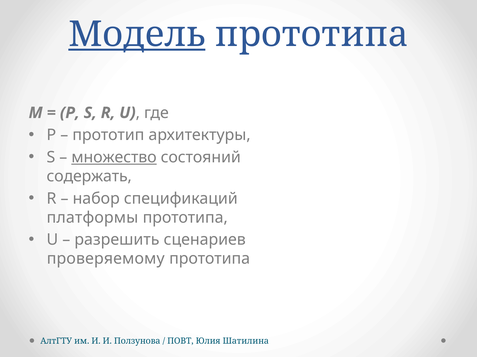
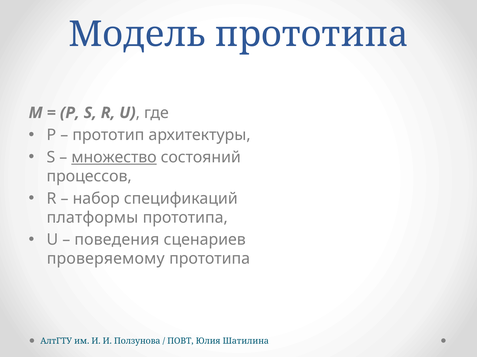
Модель underline: present -> none
содержать: содержать -> процессов
разрешить: разрешить -> поведения
